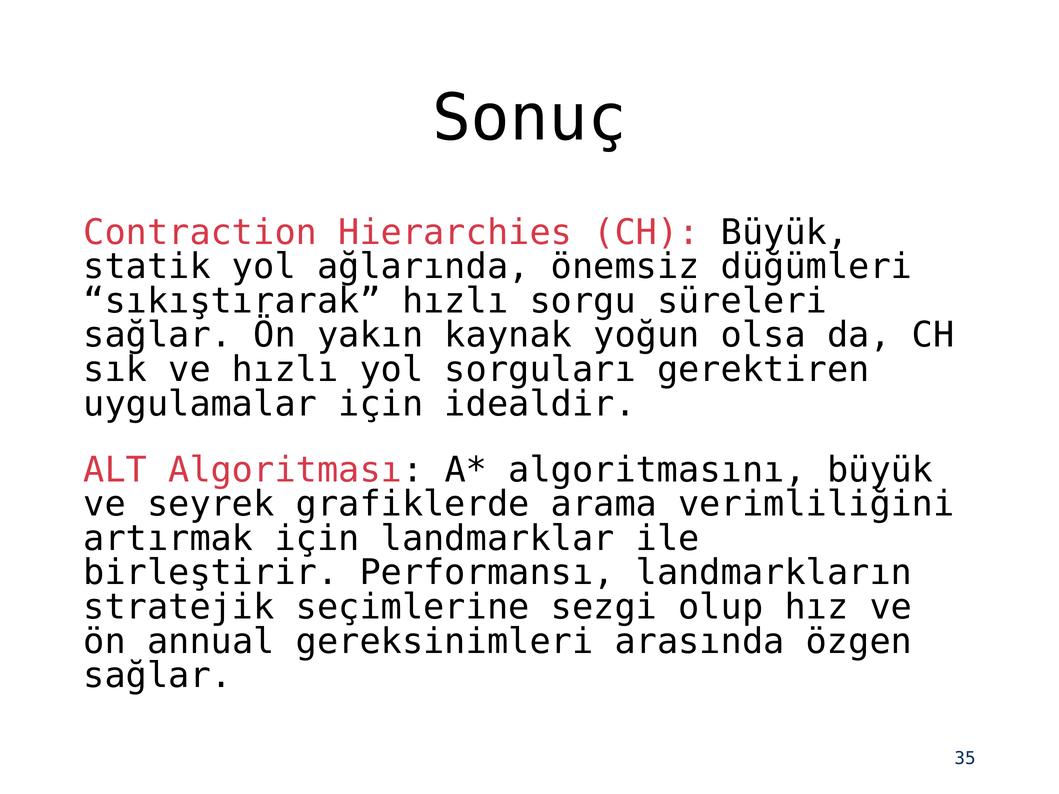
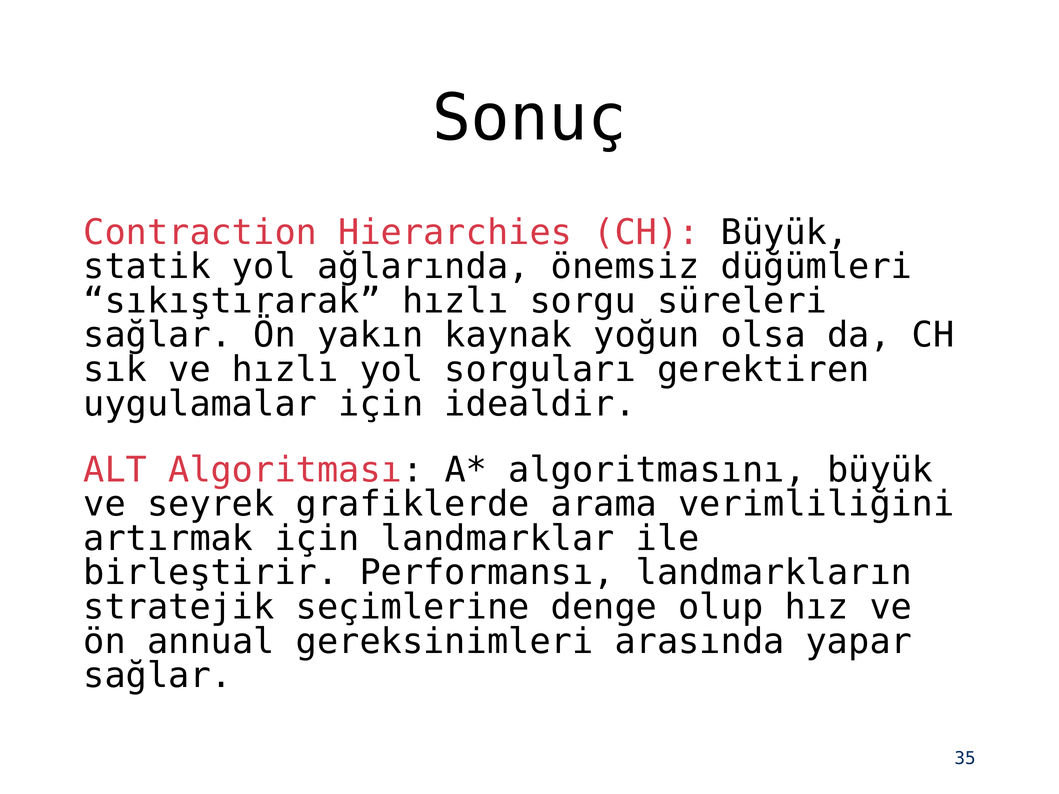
sezgi: sezgi -> denge
özgen: özgen -> yapar
